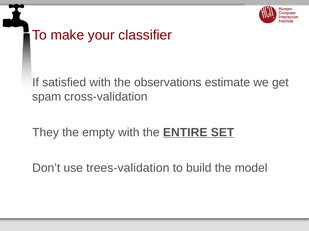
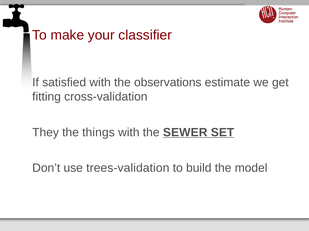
spam: spam -> fitting
empty: empty -> things
ENTIRE: ENTIRE -> SEWER
